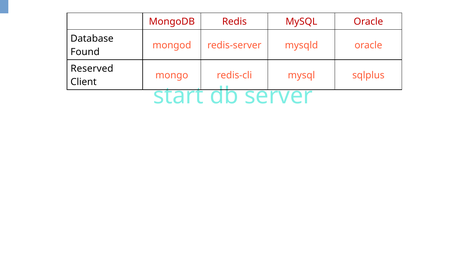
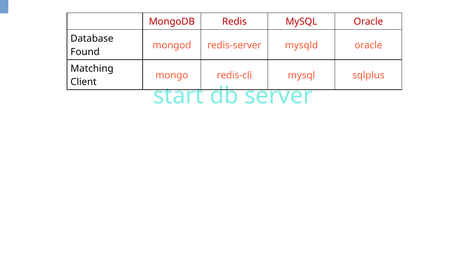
Reserved: Reserved -> Matching
